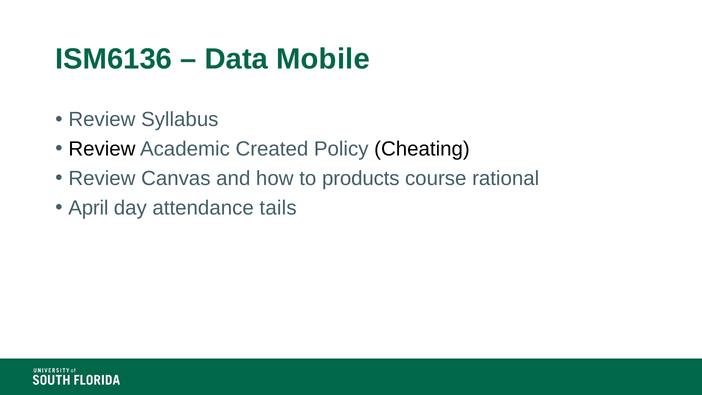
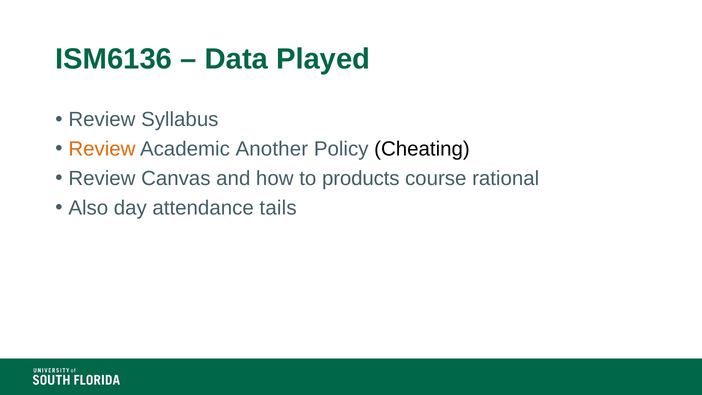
Mobile: Mobile -> Played
Review at (102, 149) colour: black -> orange
Created: Created -> Another
April: April -> Also
